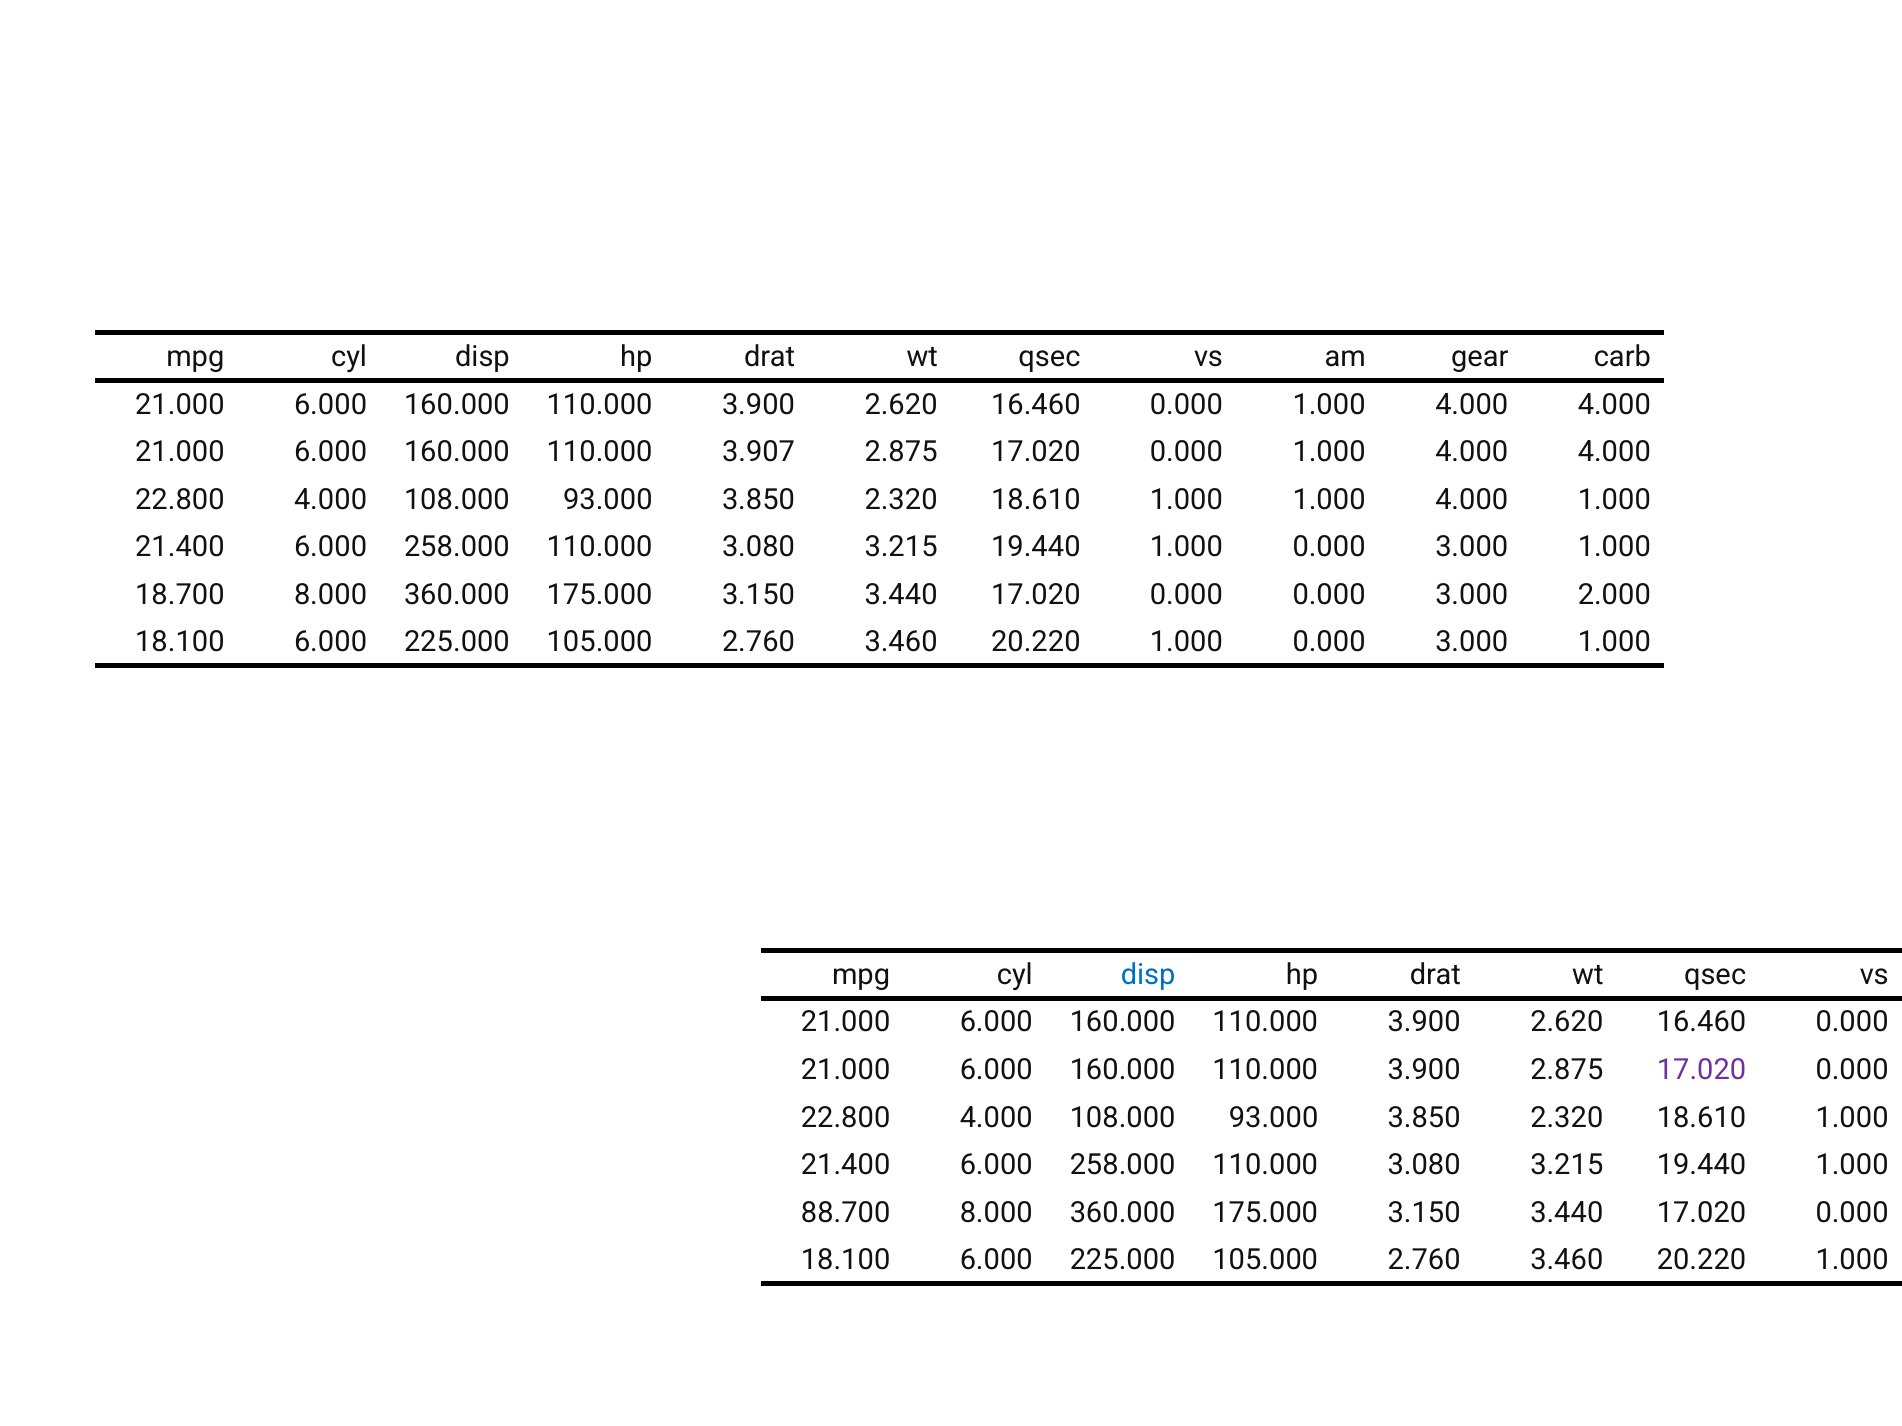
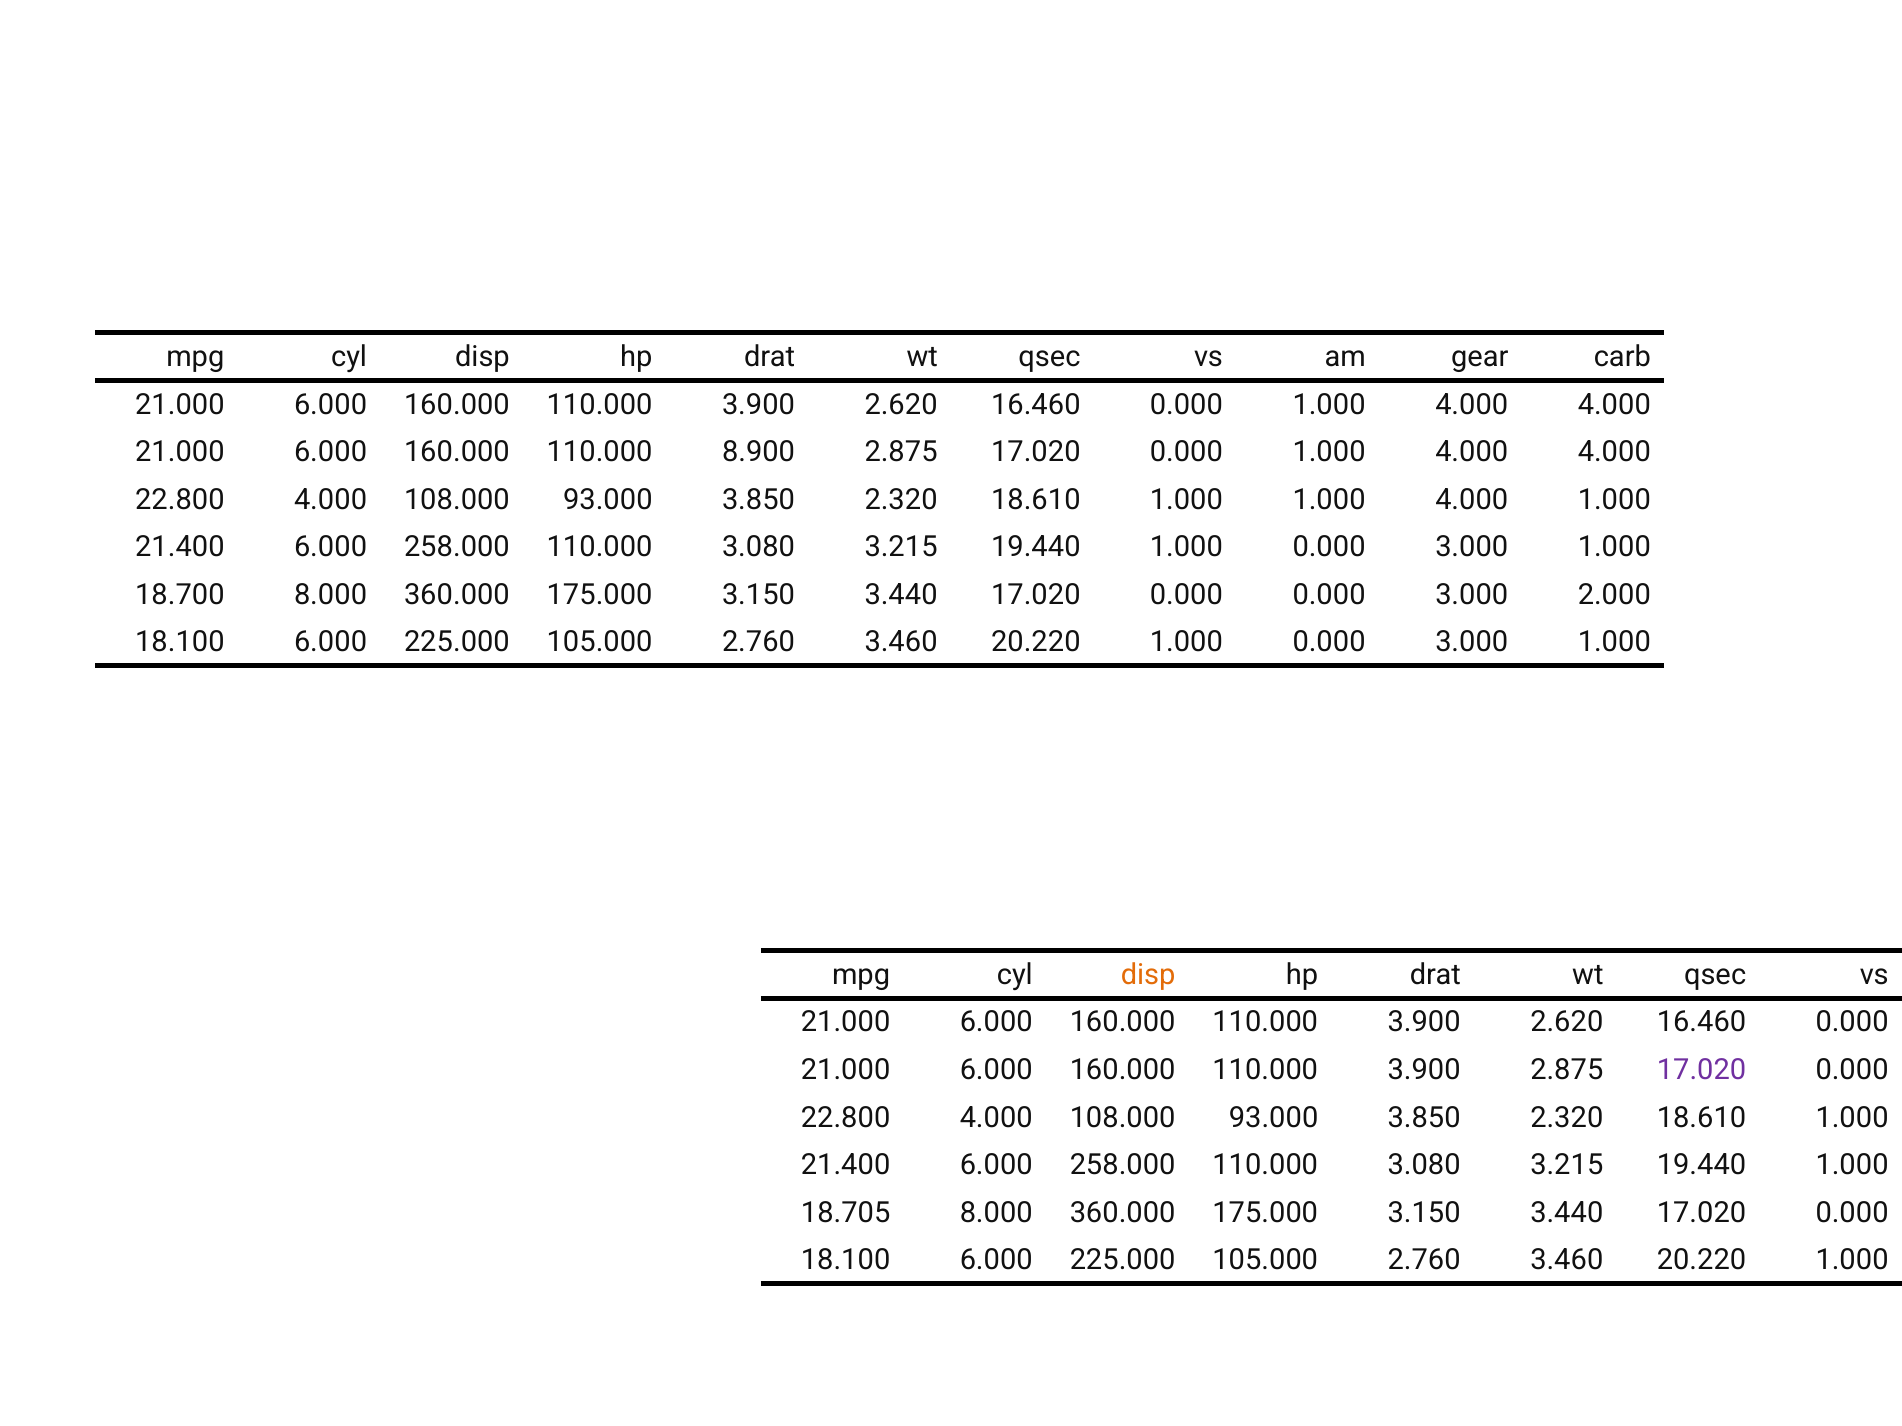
3.907: 3.907 -> 8.900
disp at (1148, 975) colour: blue -> orange
88.700: 88.700 -> 18.705
